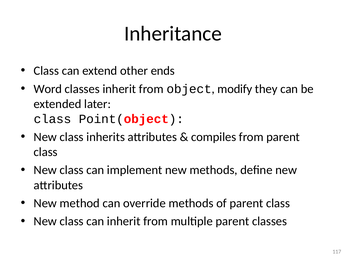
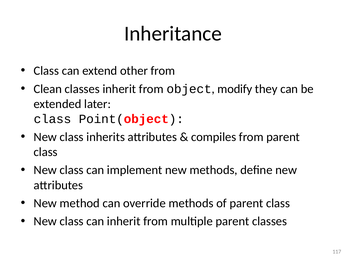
other ends: ends -> from
Word: Word -> Clean
